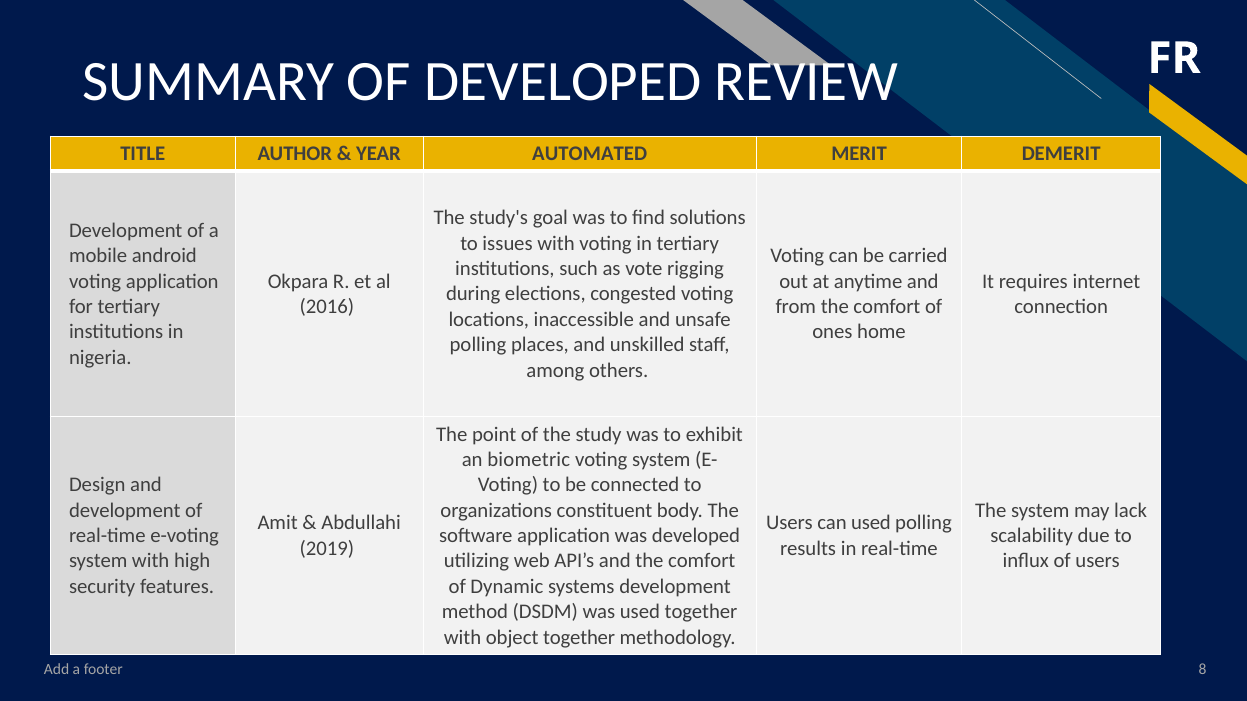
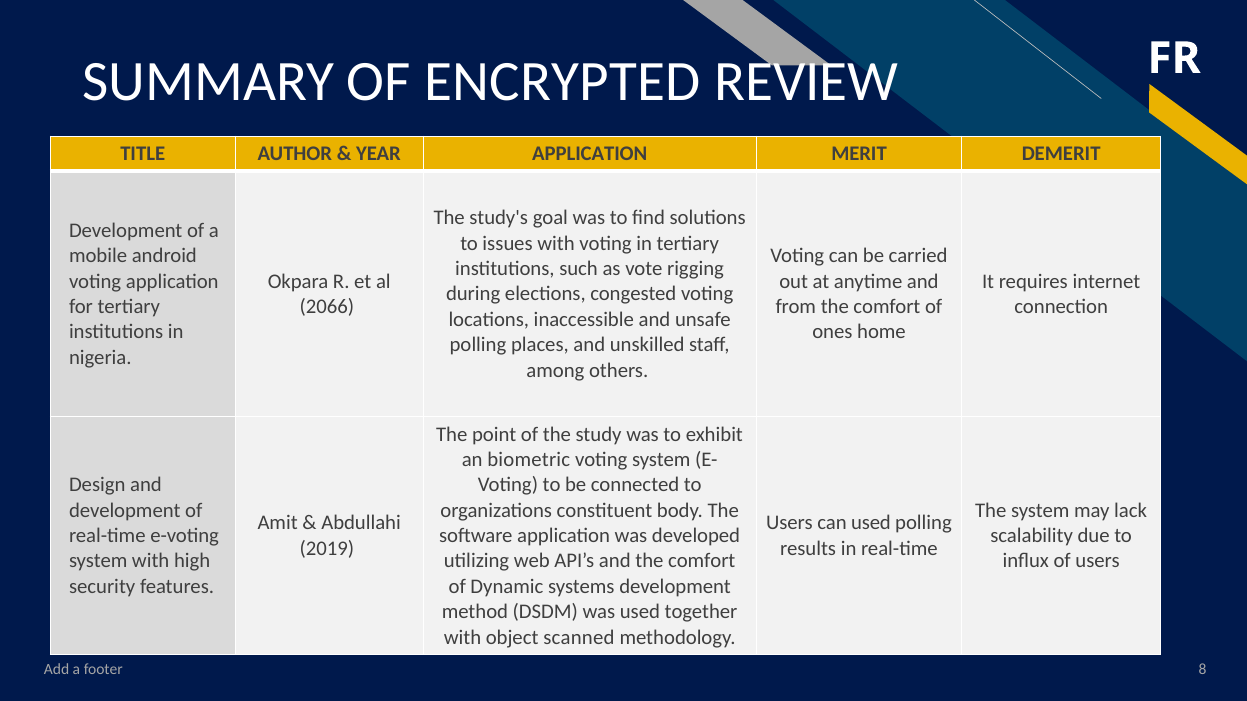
OF DEVELOPED: DEVELOPED -> ENCRYPTED
YEAR AUTOMATED: AUTOMATED -> APPLICATION
2016: 2016 -> 2066
object together: together -> scanned
